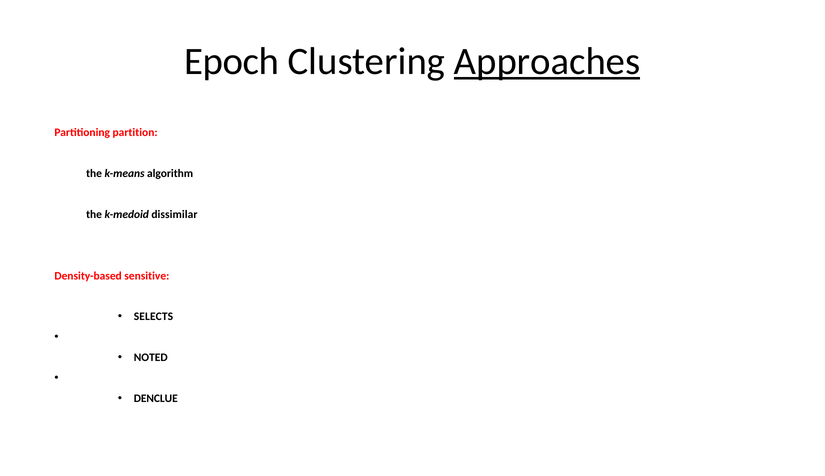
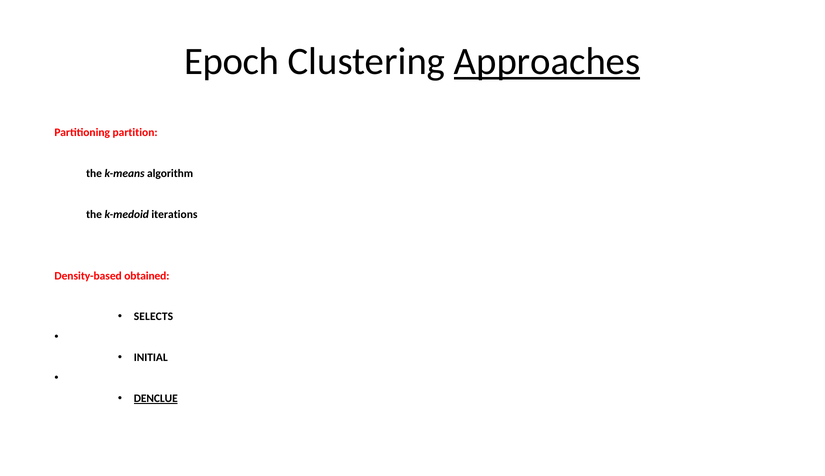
dissimilar: dissimilar -> iterations
sensitive: sensitive -> obtained
NOTED: NOTED -> INITIAL
DENCLUE underline: none -> present
